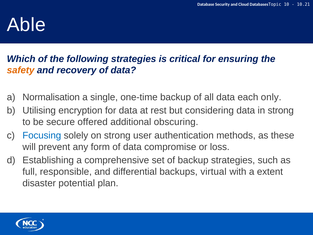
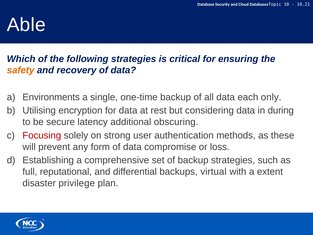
Normalisation: Normalisation -> Environments
in strong: strong -> during
offered: offered -> latency
Focusing colour: blue -> red
responsible: responsible -> reputational
potential: potential -> privilege
